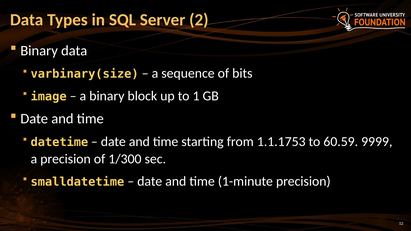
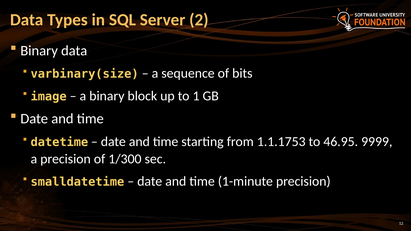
60.59: 60.59 -> 46.95
